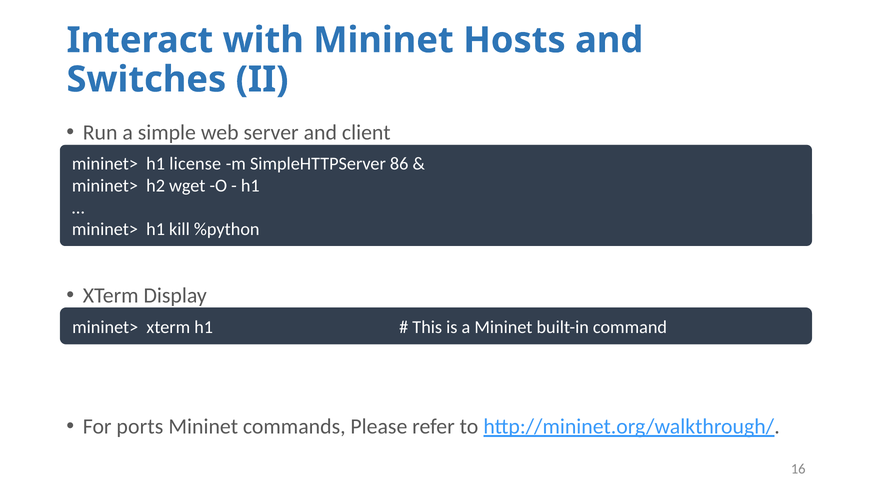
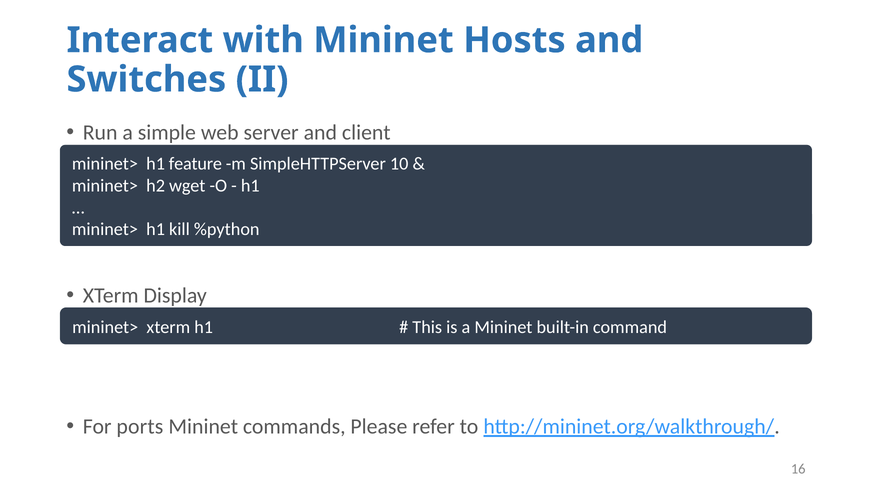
license: license -> feature
86: 86 -> 10
